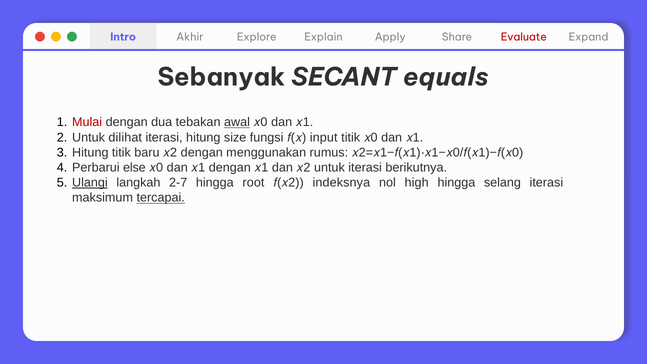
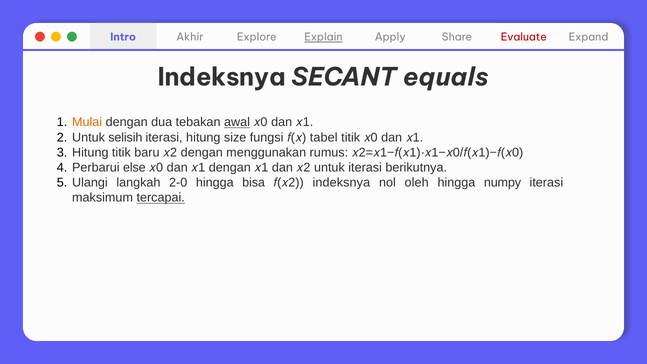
Explain underline: none -> present
Sebanyak at (221, 78): Sebanyak -> Indeksnya
Mulai colour: red -> orange
dilihat: dilihat -> selisih
input: input -> tabel
Ulangi underline: present -> none
2-7: 2-7 -> 2-0
root: root -> bisa
high: high -> oleh
selang: selang -> numpy
